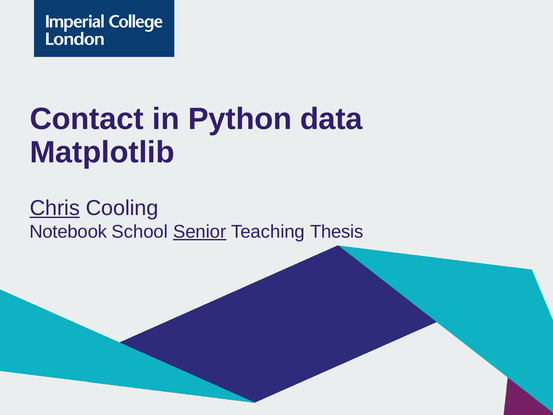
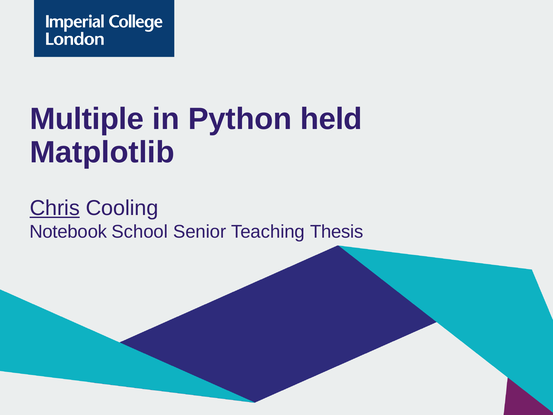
Contact: Contact -> Multiple
data: data -> held
Senior underline: present -> none
